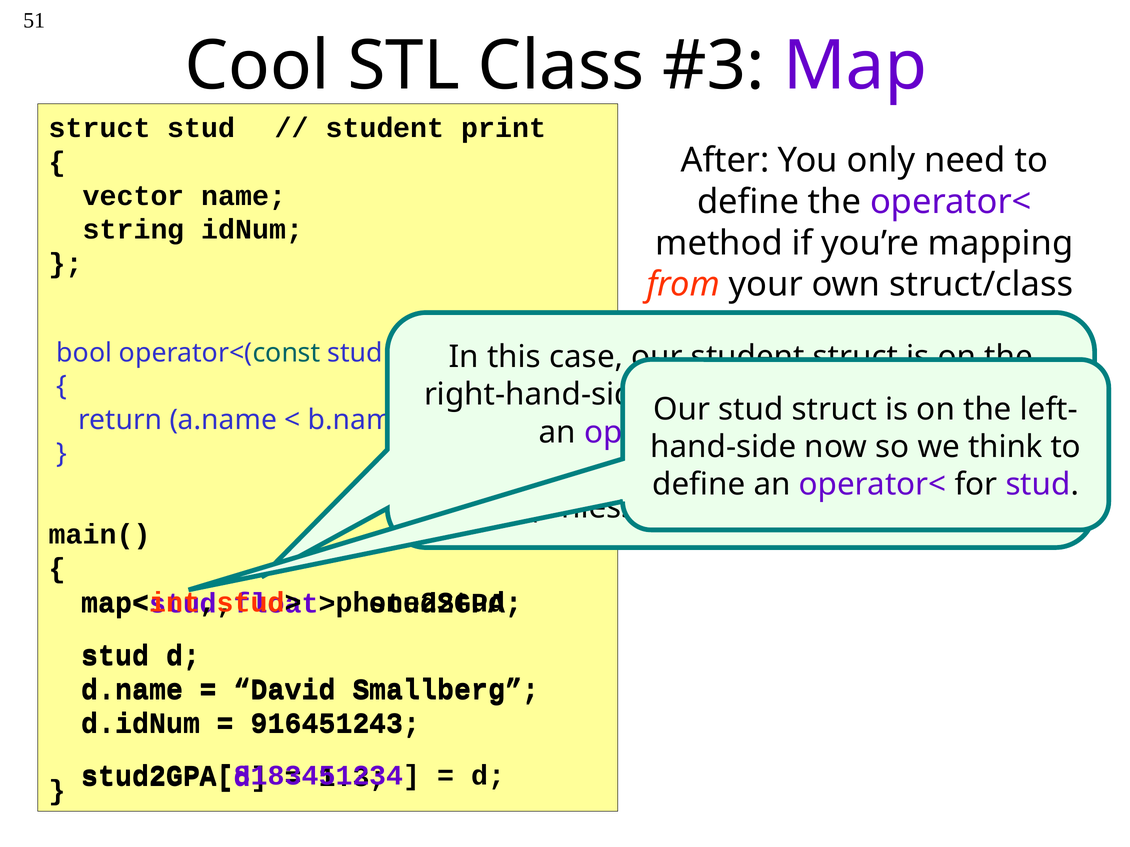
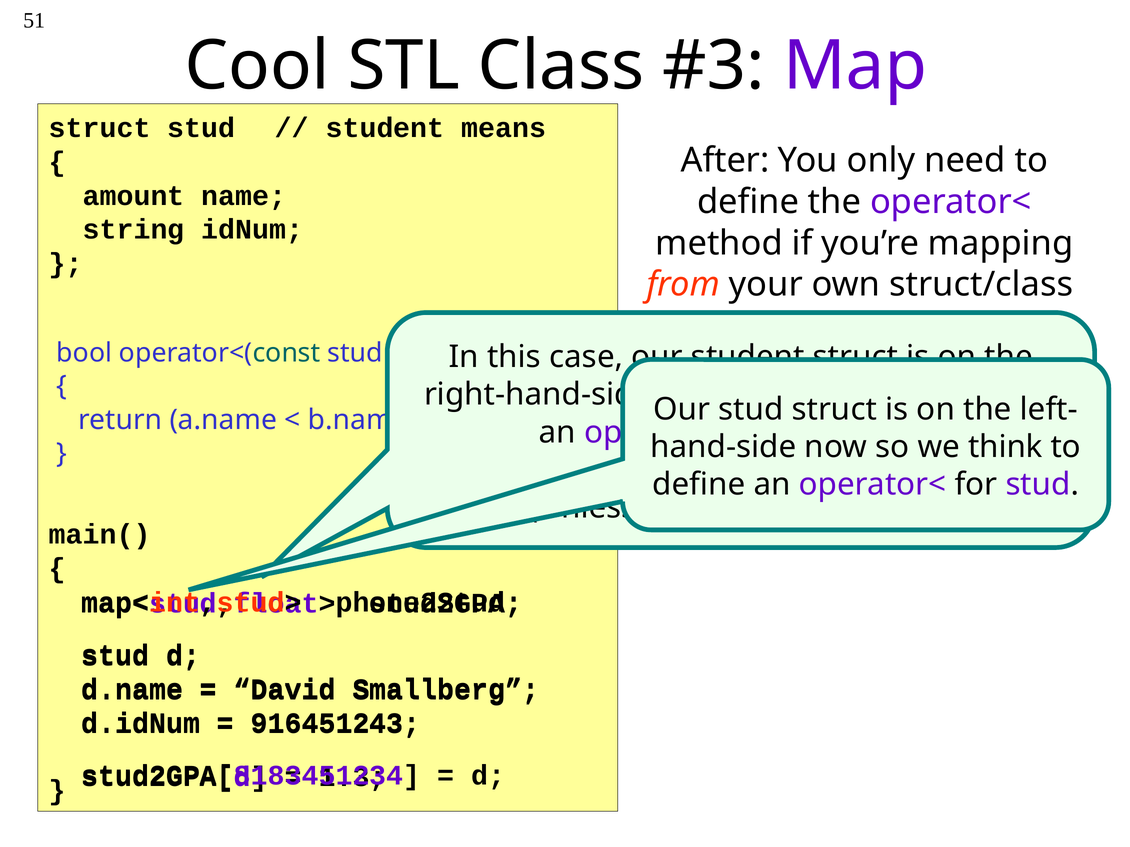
print: print -> means
vector: vector -> amount
